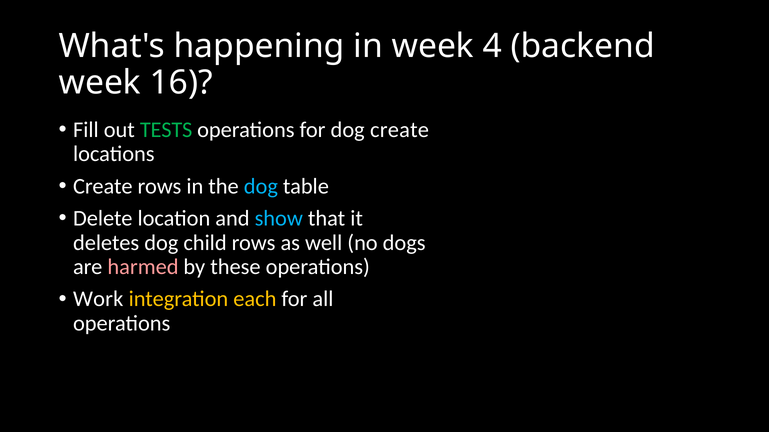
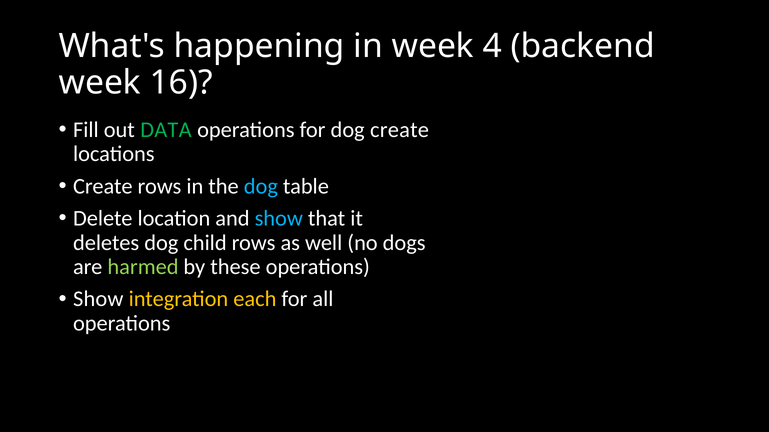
TESTS: TESTS -> DATA
harmed colour: pink -> light green
Work at (98, 299): Work -> Show
